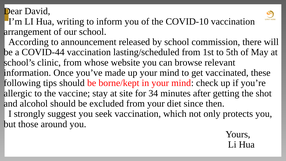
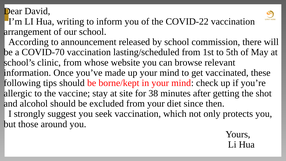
COVID-10: COVID-10 -> COVID-22
COVID-44: COVID-44 -> COVID-70
34: 34 -> 38
